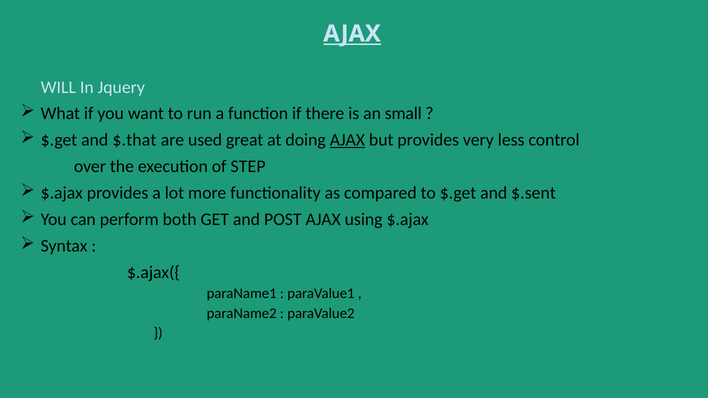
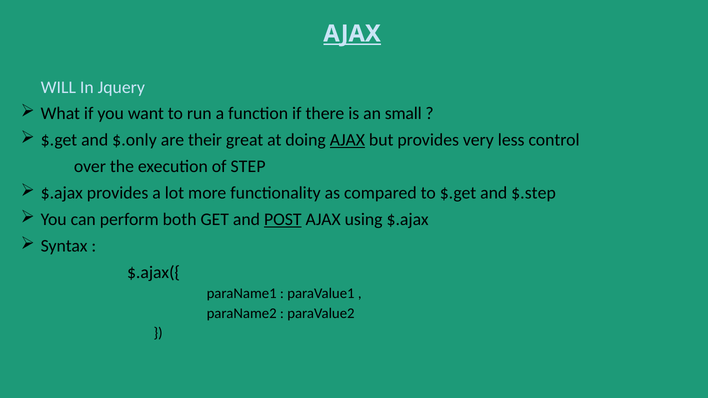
$.that: $.that -> $.only
used: used -> their
$.sent: $.sent -> $.step
POST underline: none -> present
